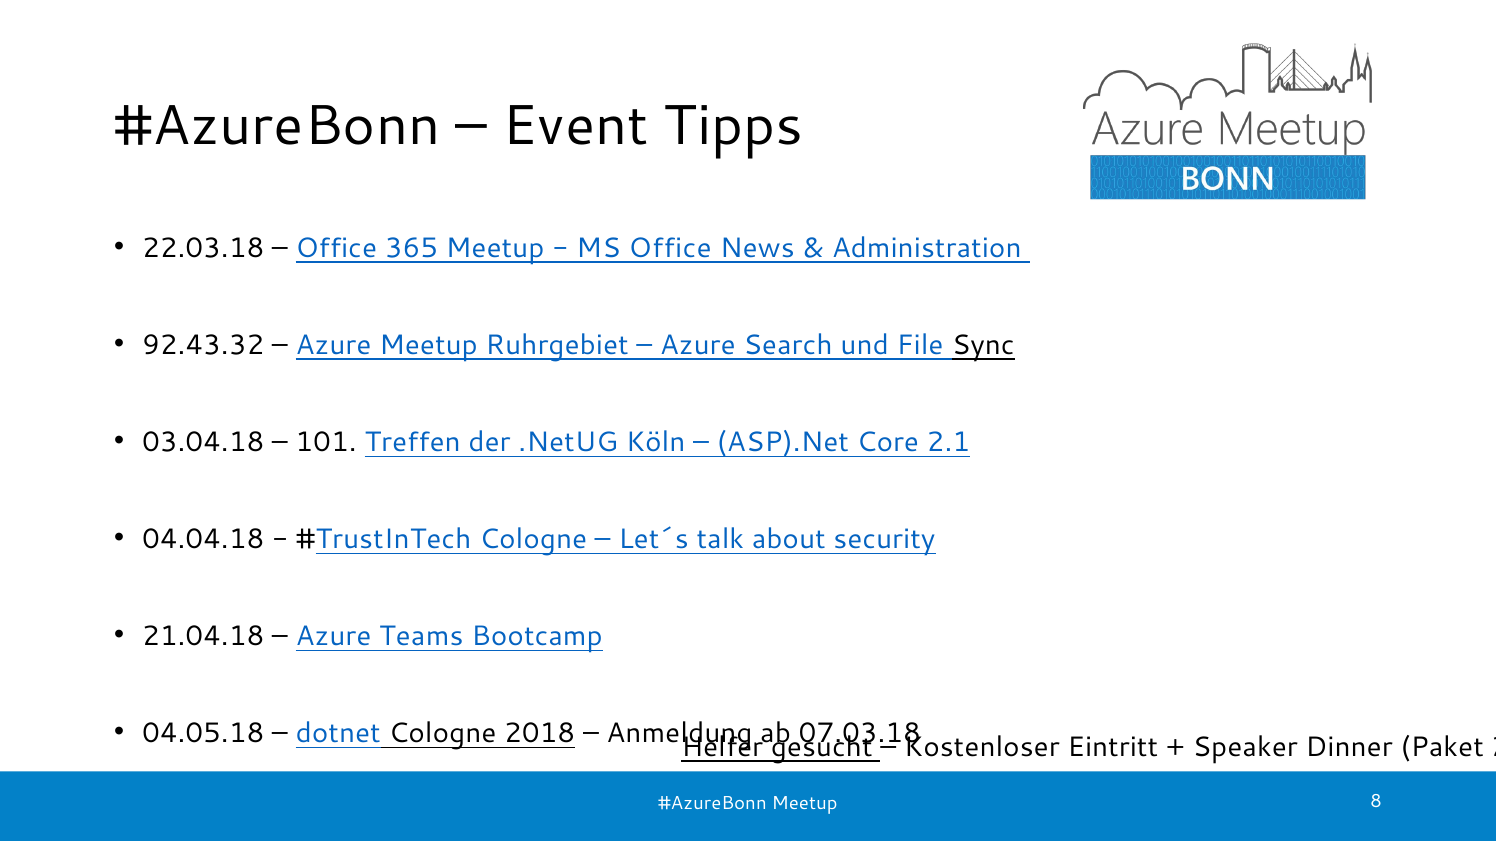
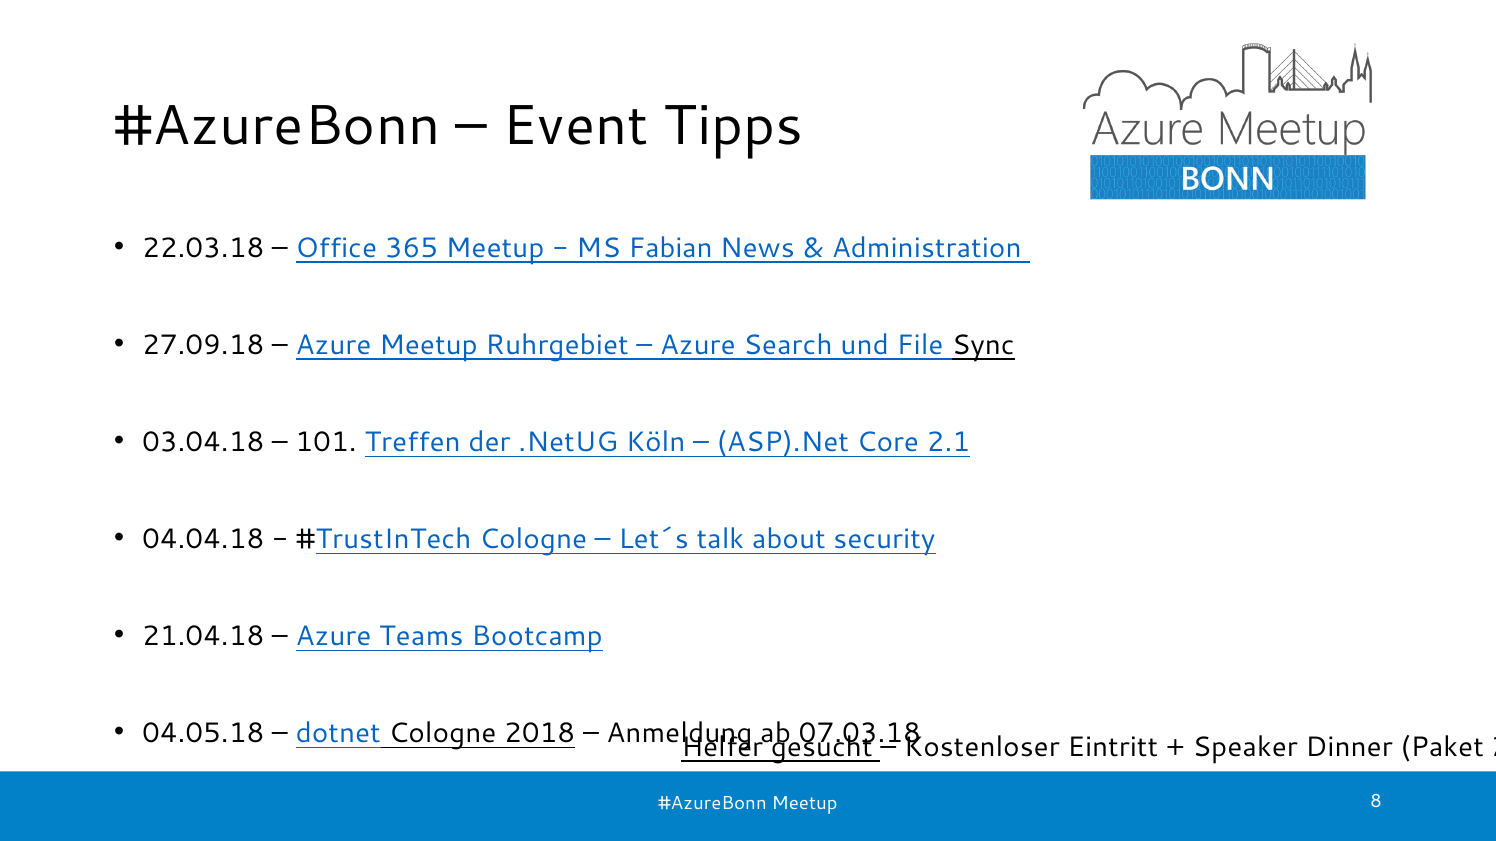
MS Office: Office -> Fabian
92.43.32: 92.43.32 -> 27.09.18
